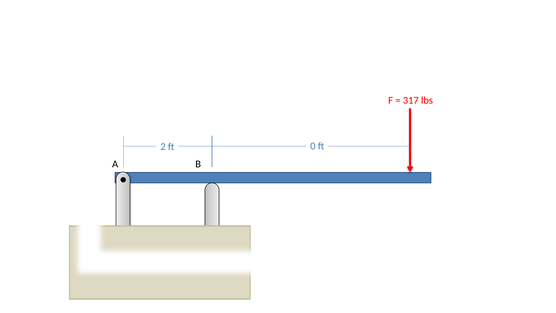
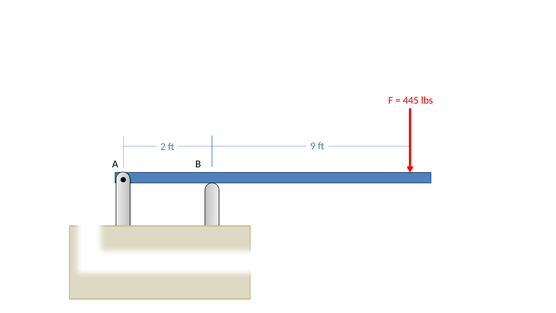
317: 317 -> 445
0: 0 -> 9
